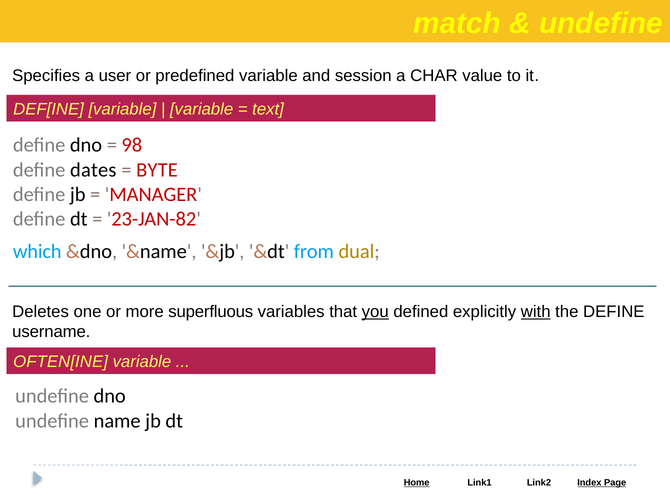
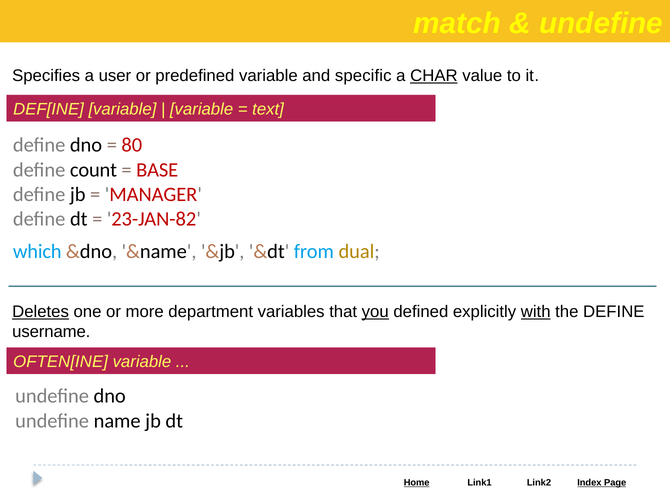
session: session -> specific
CHAR underline: none -> present
98: 98 -> 80
dates: dates -> count
BYTE: BYTE -> BASE
Deletes underline: none -> present
superfluous: superfluous -> department
